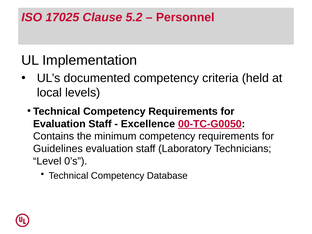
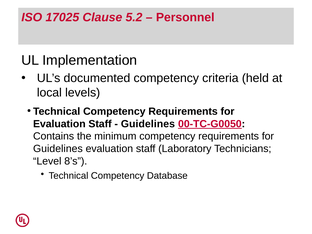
Excellence at (148, 124): Excellence -> Guidelines
0’s: 0’s -> 8’s
